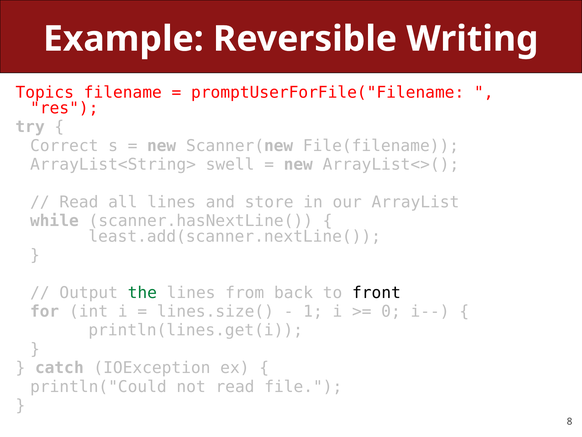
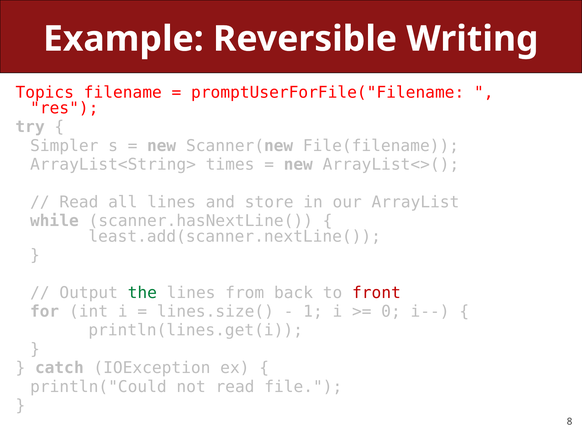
Correct: Correct -> Simpler
swell: swell -> times
front colour: black -> red
